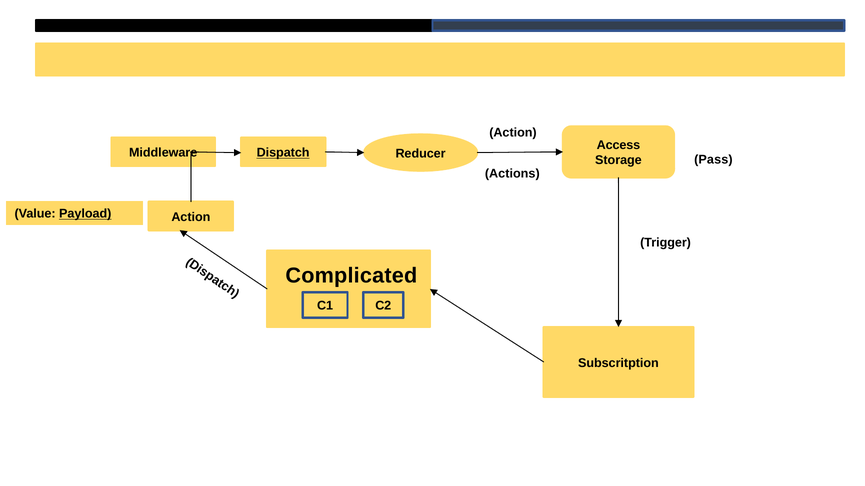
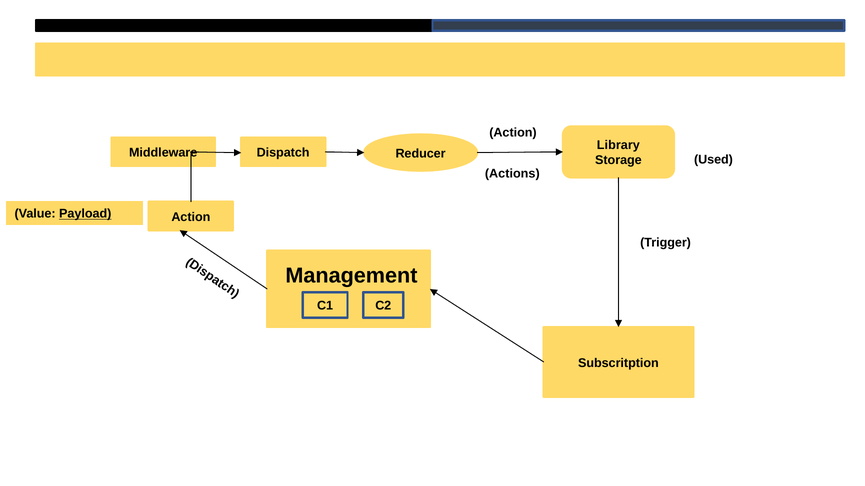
Access: Access -> Library
Dispatch underline: present -> none
Pass: Pass -> Used
Complicated: Complicated -> Management
